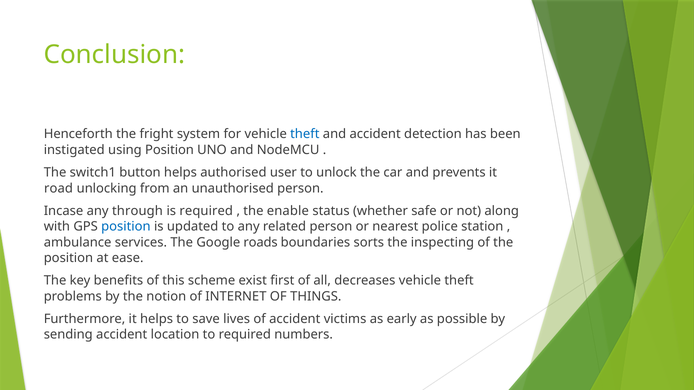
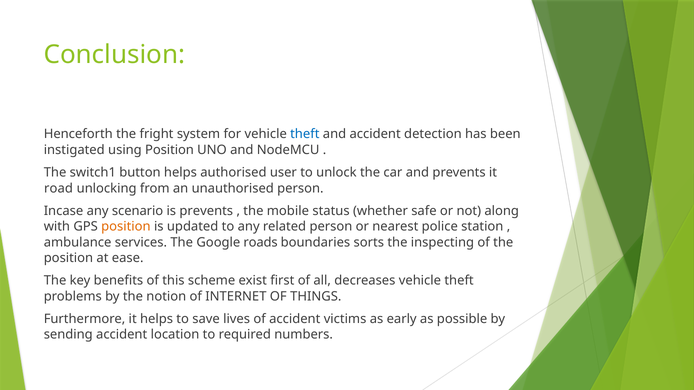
through: through -> scenario
is required: required -> prevents
enable: enable -> mobile
position at (126, 227) colour: blue -> orange
